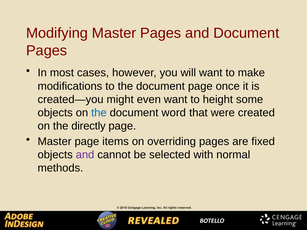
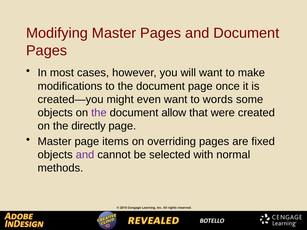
height: height -> words
the at (99, 113) colour: blue -> purple
word: word -> allow
